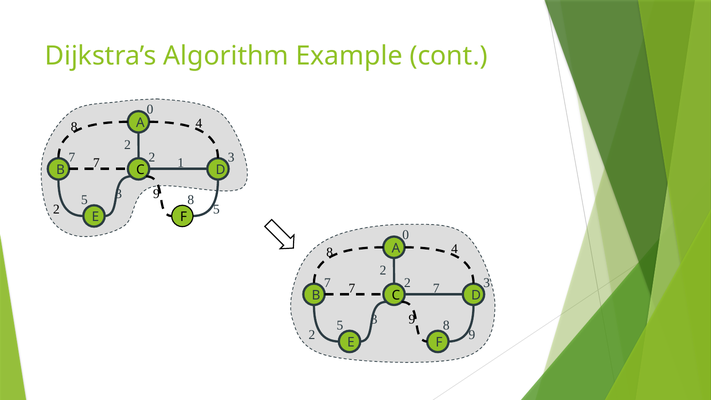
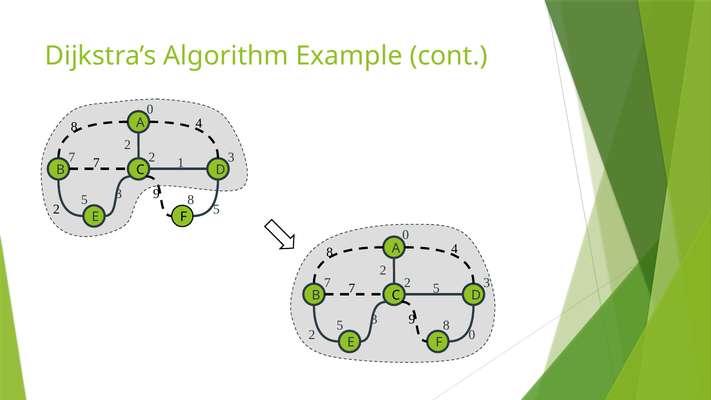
7 at (436, 288): 7 -> 5
2 9: 9 -> 0
